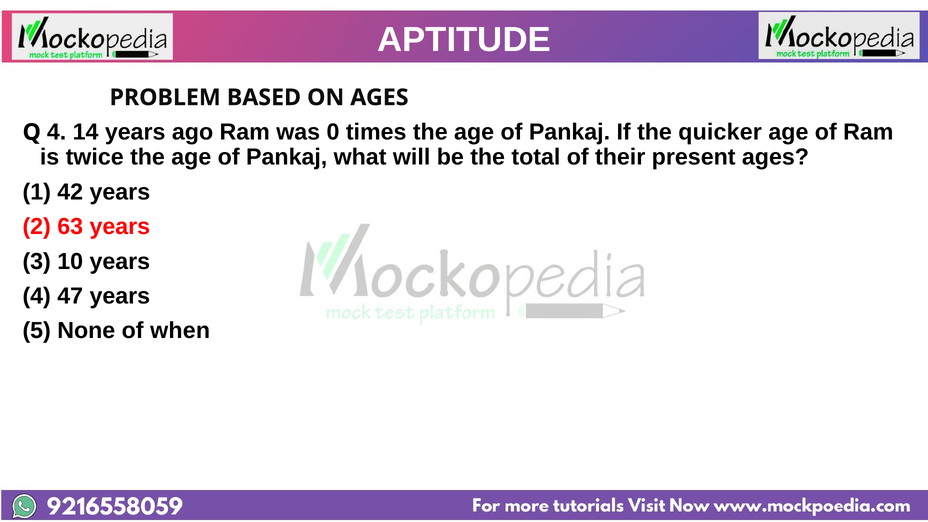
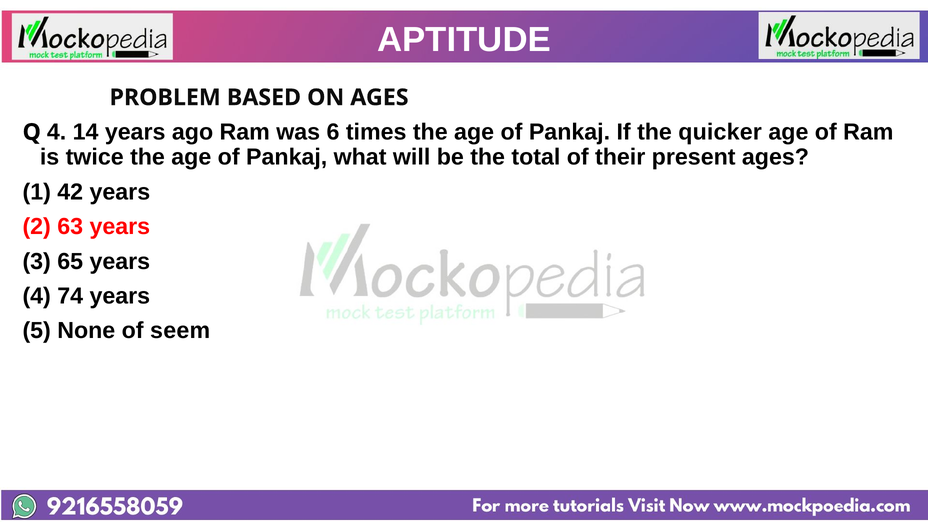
0: 0 -> 6
10: 10 -> 65
47: 47 -> 74
when: when -> seem
